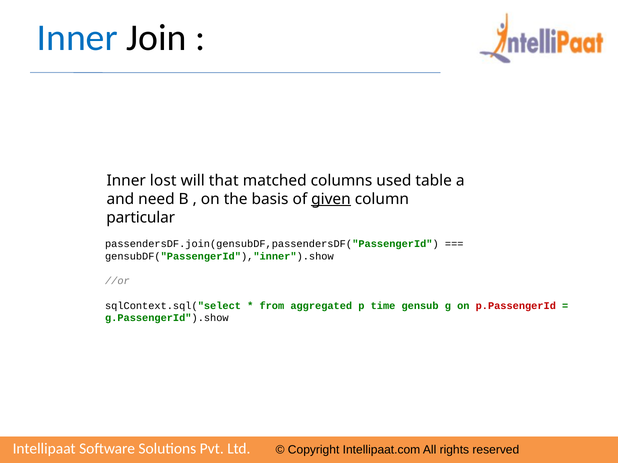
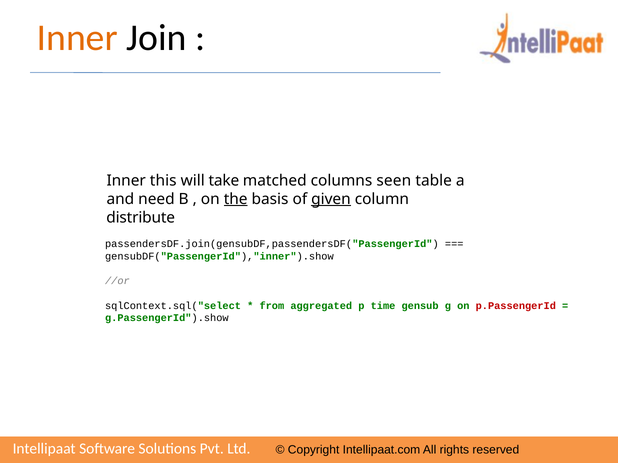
Inner at (77, 38) colour: blue -> orange
lost: lost -> this
that: that -> take
used: used -> seen
the underline: none -> present
particular: particular -> distribute
